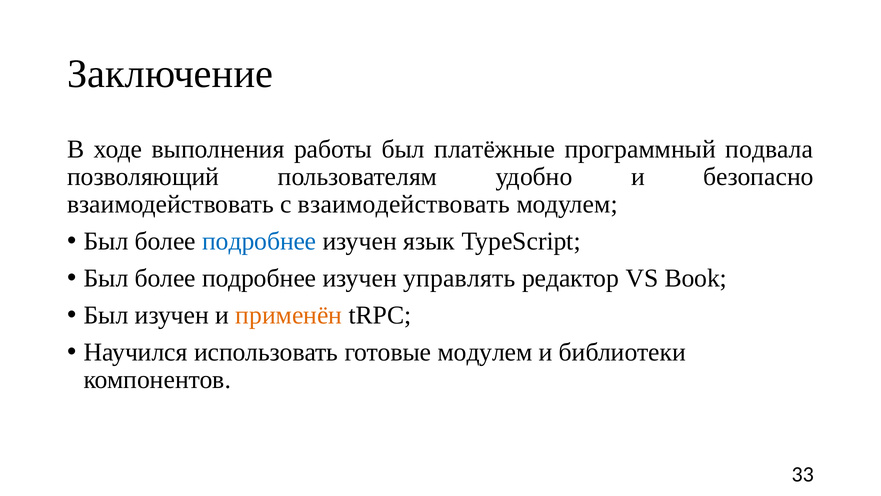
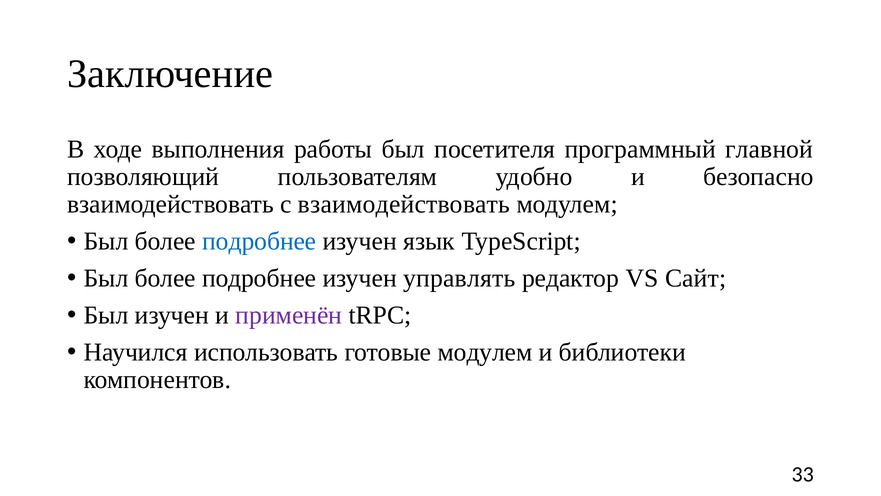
платёжные: платёжные -> посетителя
подвала: подвала -> главной
Book: Book -> Сайт
применён colour: orange -> purple
